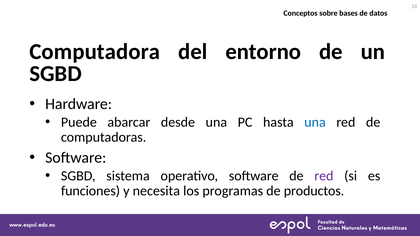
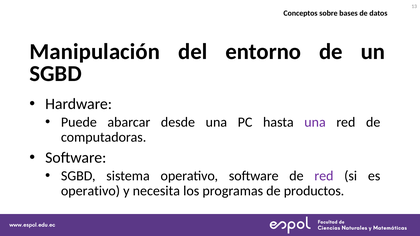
Computadora: Computadora -> Manipulación
una at (315, 122) colour: blue -> purple
funciones at (91, 191): funciones -> operativo
